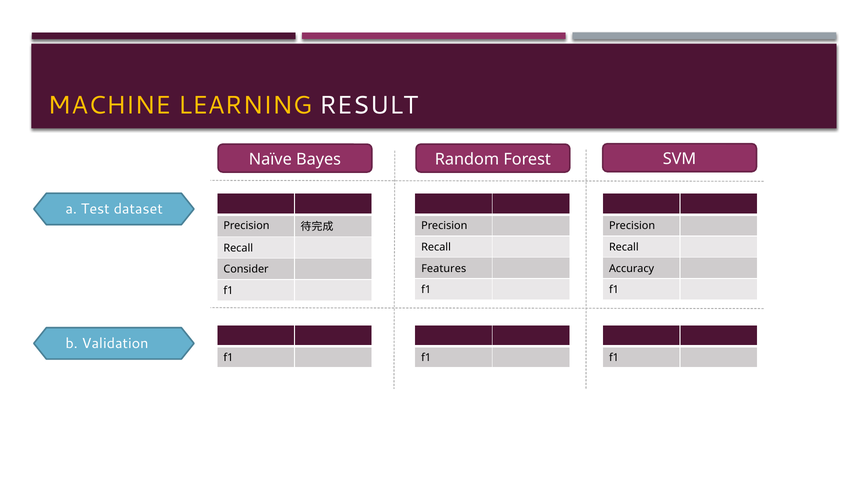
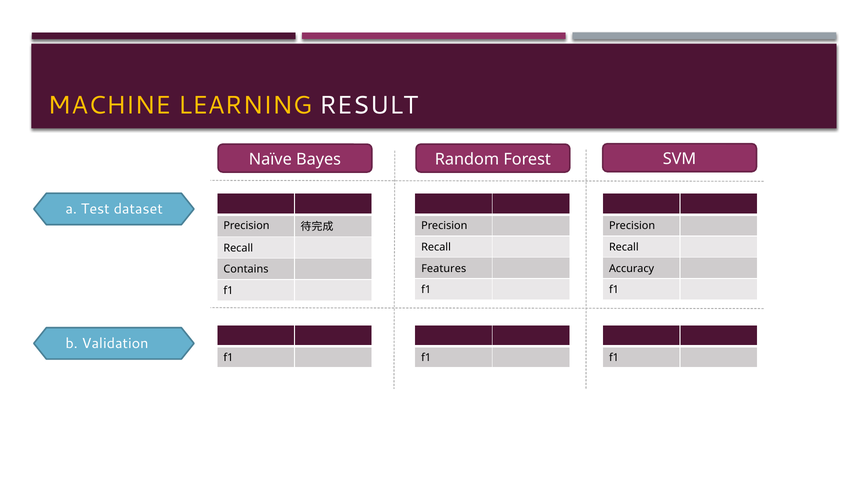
Consider: Consider -> Contains
